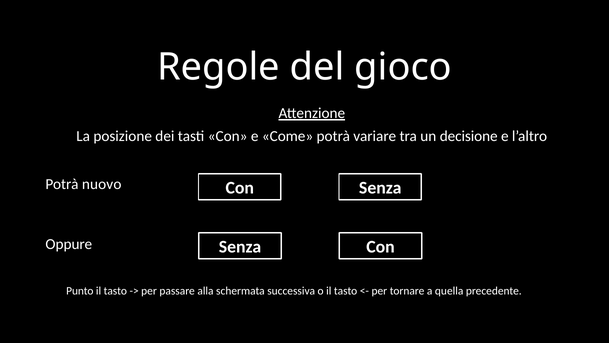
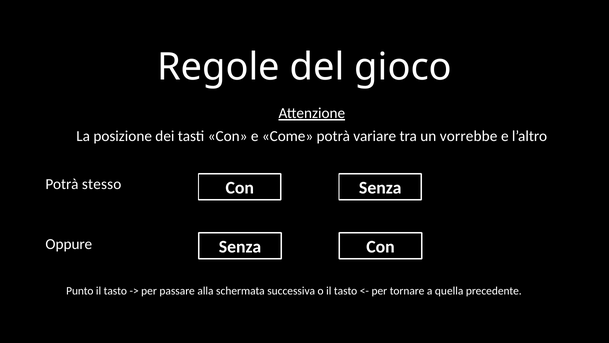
decisione: decisione -> vorrebbe
nuovo: nuovo -> stesso
